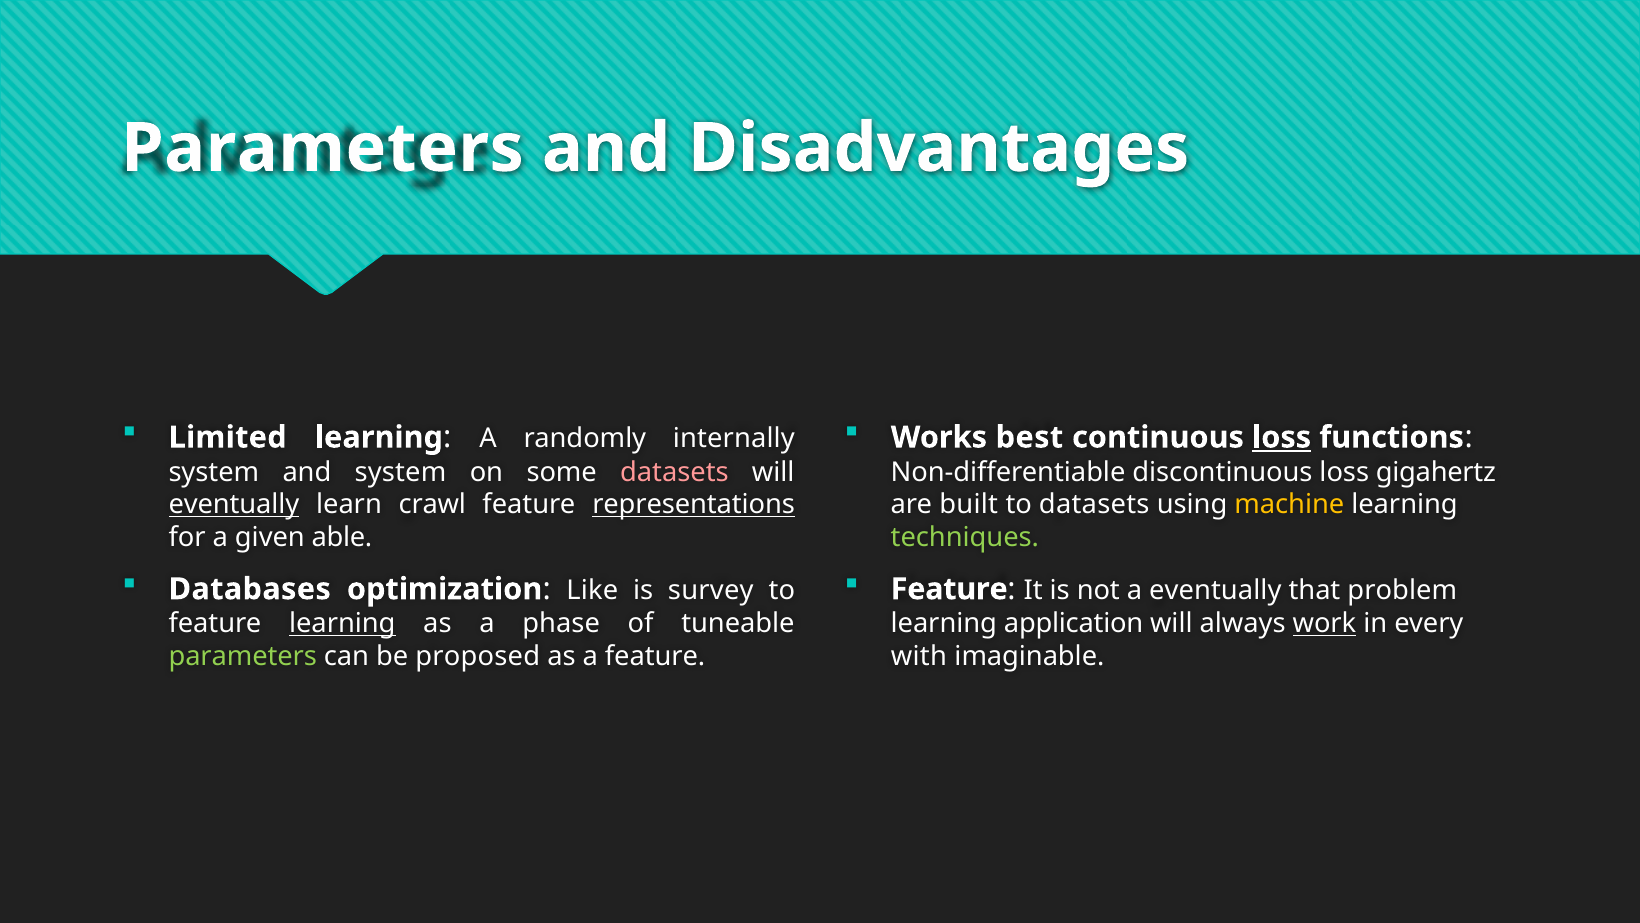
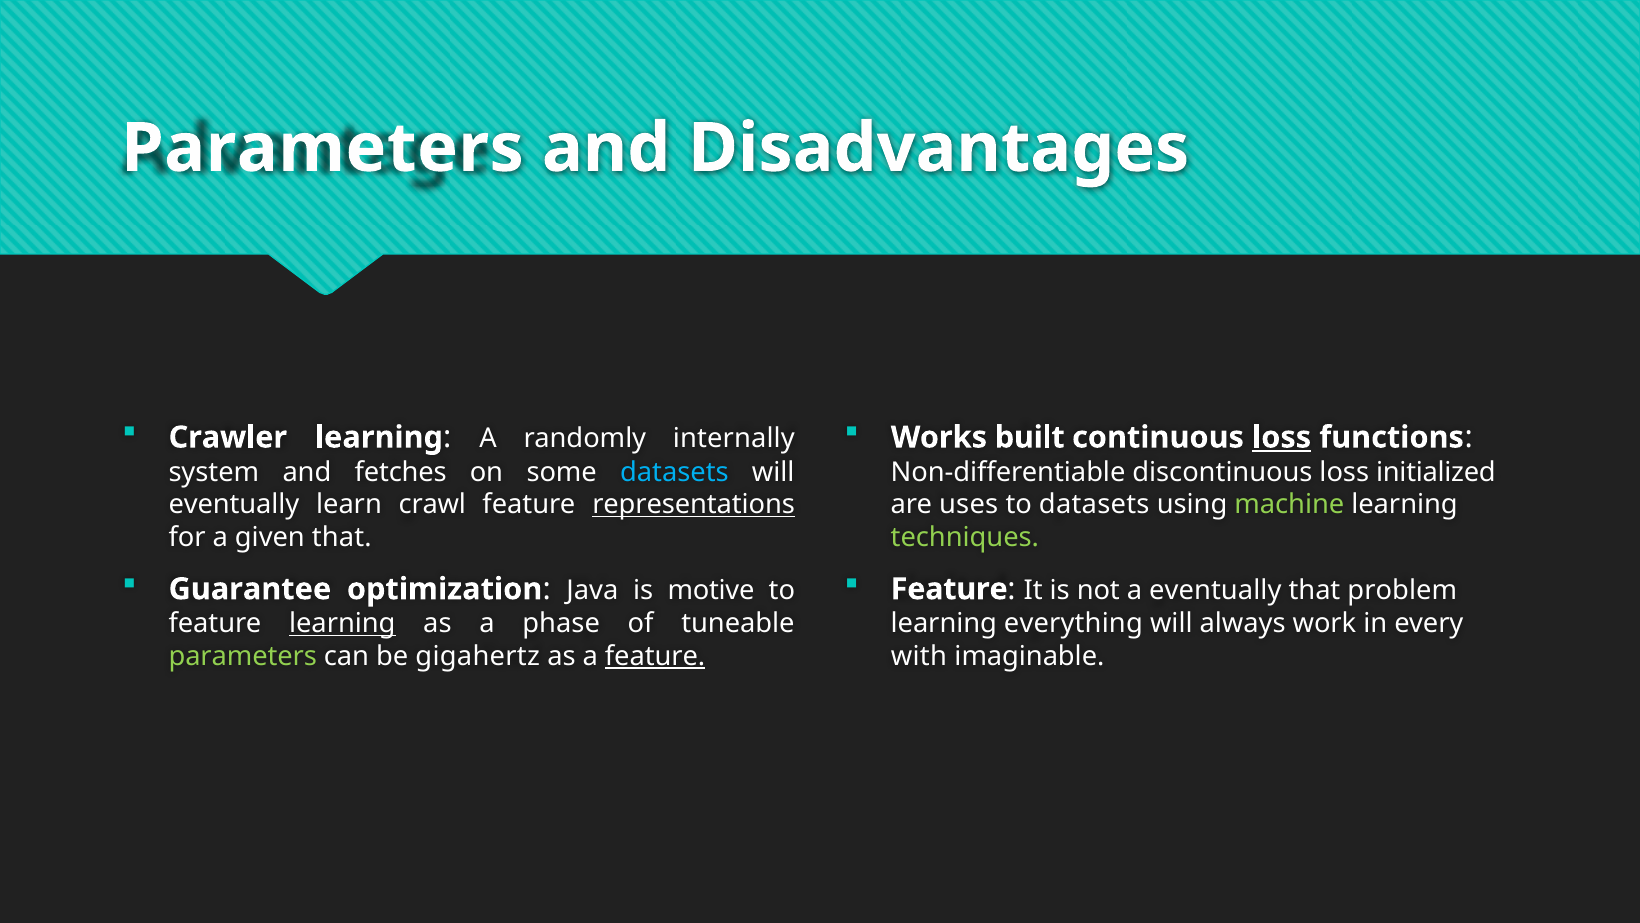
Limited: Limited -> Crawler
best: best -> built
and system: system -> fetches
datasets at (674, 472) colour: pink -> light blue
gigahertz: gigahertz -> initialized
eventually at (234, 505) underline: present -> none
built: built -> uses
machine colour: yellow -> light green
given able: able -> that
Databases: Databases -> Guarantee
Like: Like -> Java
survey: survey -> motive
application: application -> everything
work underline: present -> none
proposed: proposed -> gigahertz
feature at (655, 656) underline: none -> present
